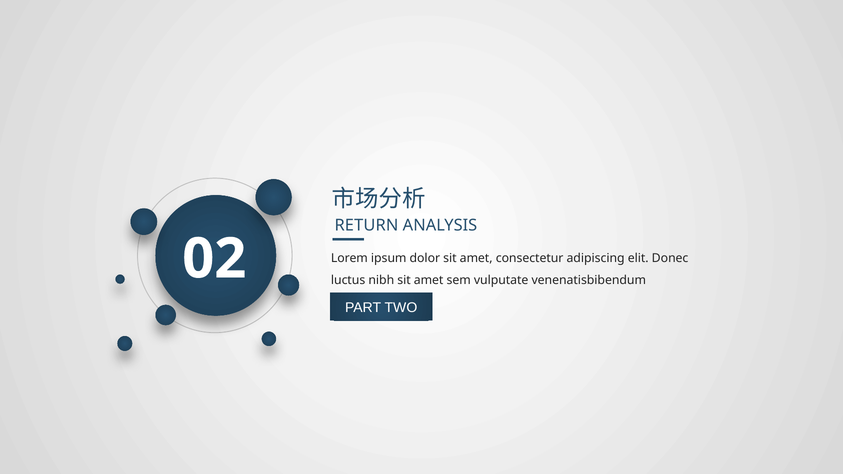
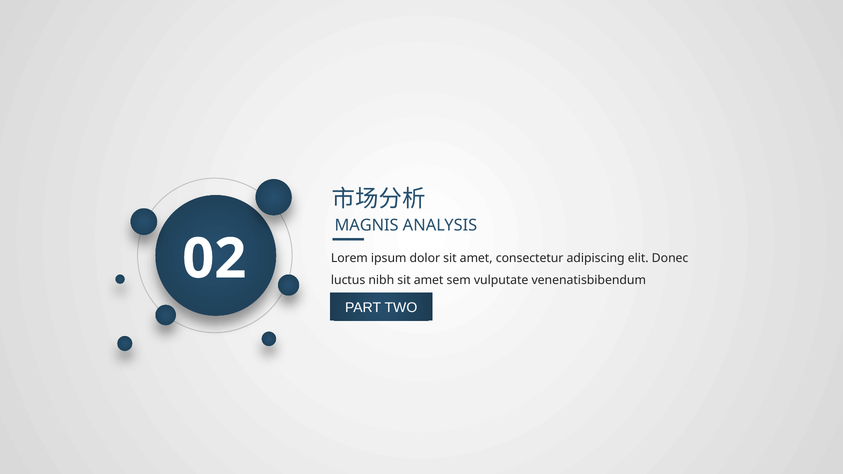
RETURN: RETURN -> MAGNIS
